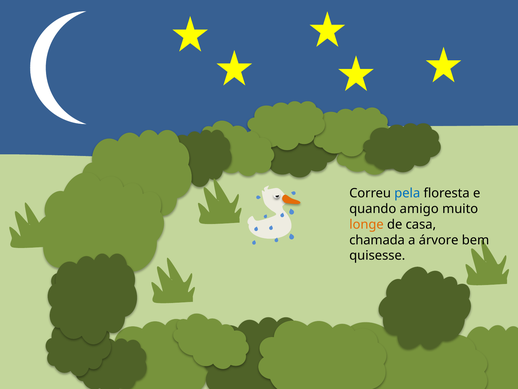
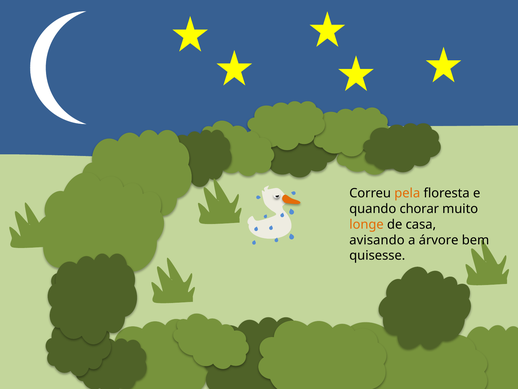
pela colour: blue -> orange
amigo: amigo -> chorar
chamada: chamada -> avisando
